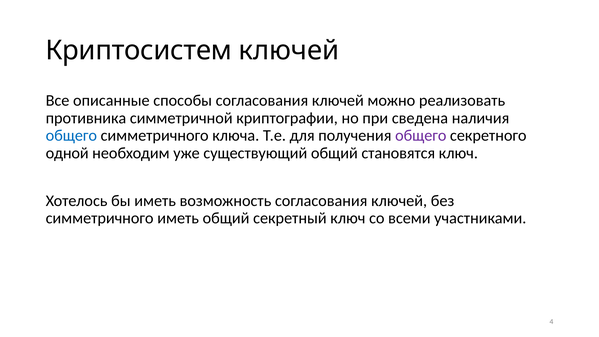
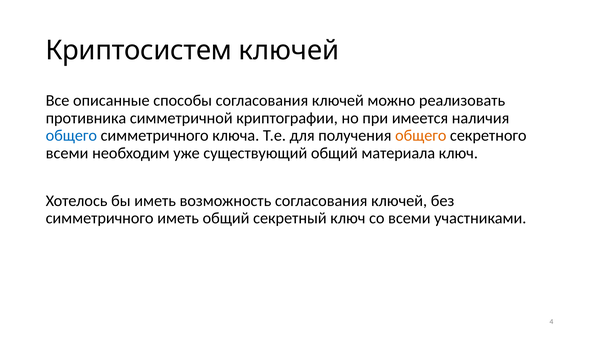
сведена: сведена -> имеется
общего at (421, 136) colour: purple -> orange
одной at (67, 153): одной -> всеми
становятся: становятся -> материала
